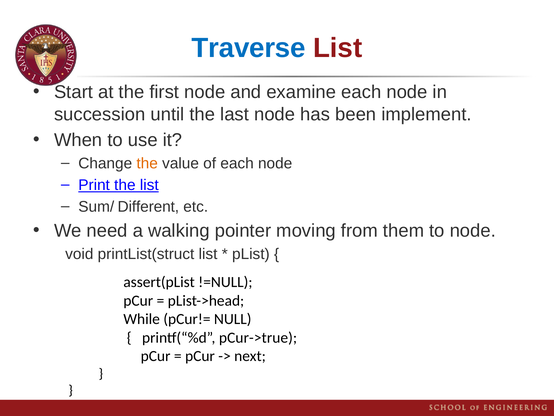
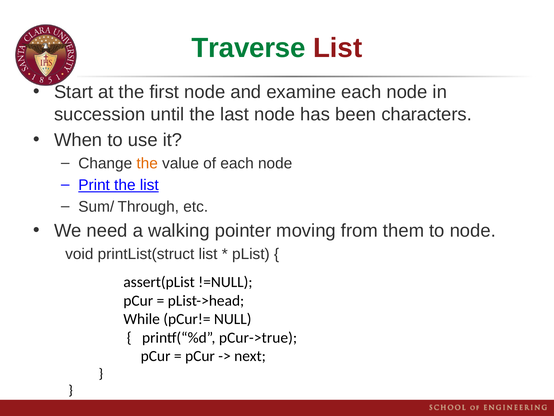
Traverse colour: blue -> green
implement: implement -> characters
Different: Different -> Through
